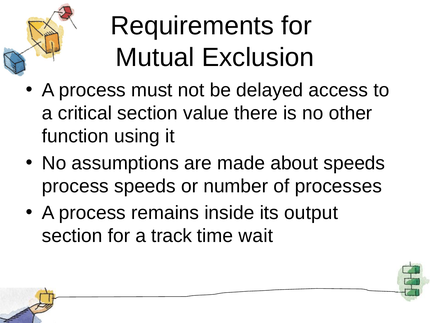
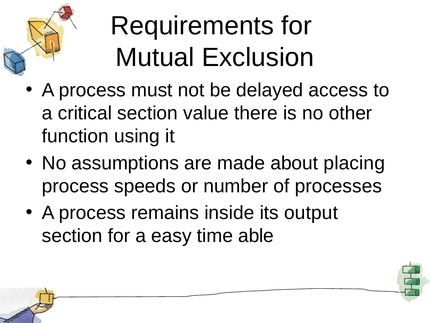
about speeds: speeds -> placing
track: track -> easy
wait: wait -> able
